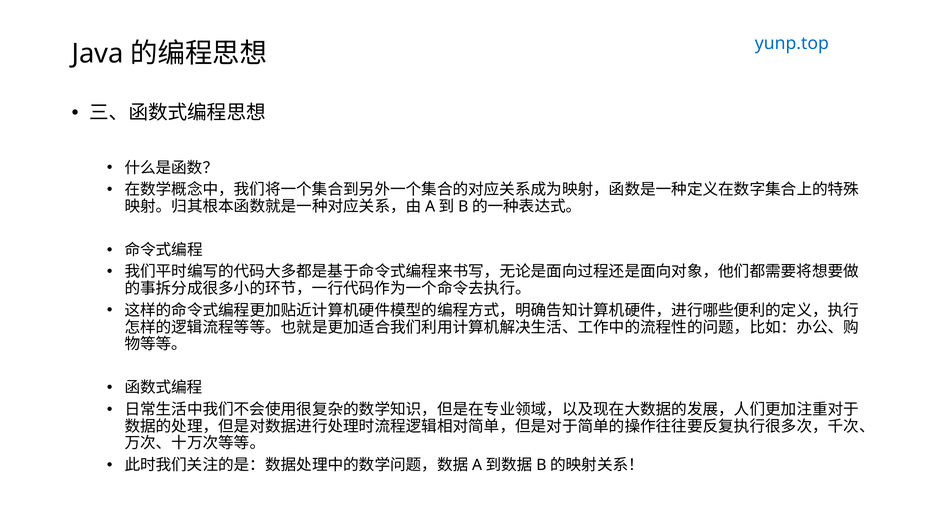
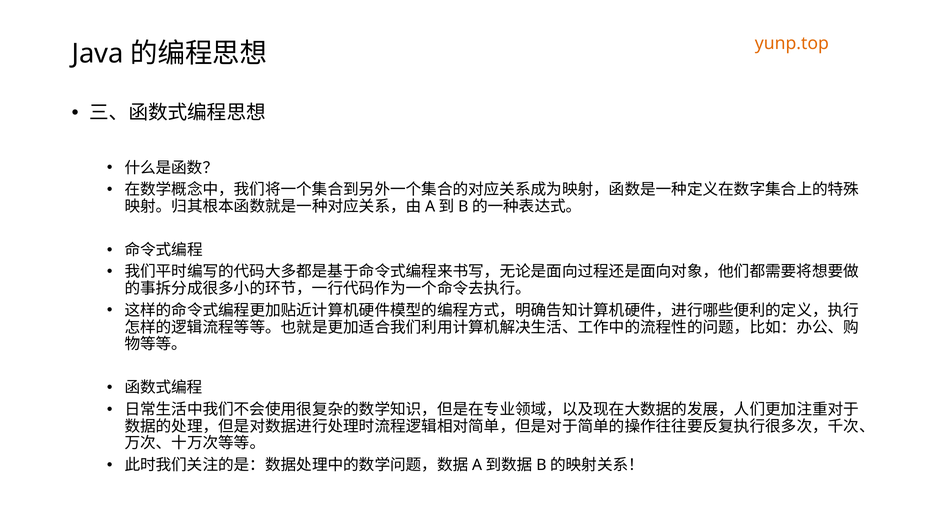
yunp.top colour: blue -> orange
